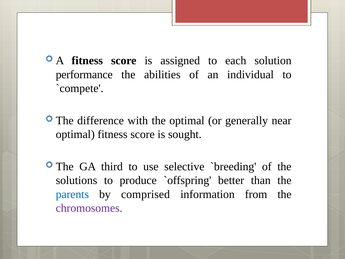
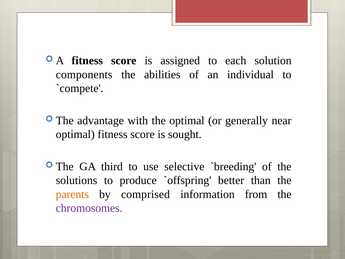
performance: performance -> components
difference: difference -> advantage
parents colour: blue -> orange
